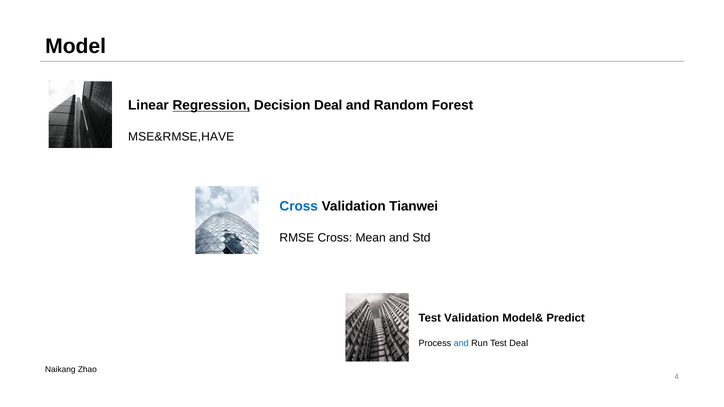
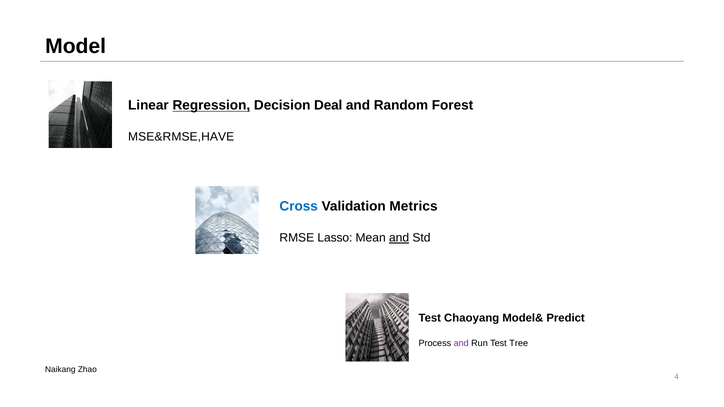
Tianwei: Tianwei -> Metrics
RMSE Cross: Cross -> Lasso
and at (399, 238) underline: none -> present
Test Validation: Validation -> Chaoyang
and at (461, 344) colour: blue -> purple
Test Deal: Deal -> Tree
